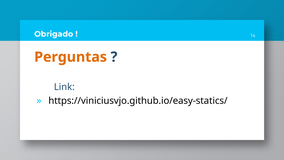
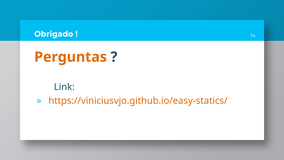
https://viniciusvjo.github.io/easy-statics/ colour: black -> orange
